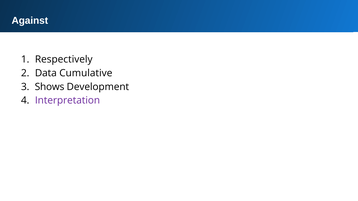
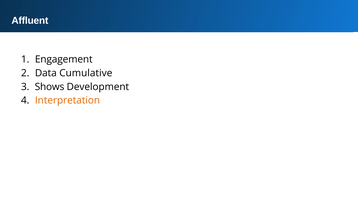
Against: Against -> Affluent
Respectively: Respectively -> Engagement
Interpretation colour: purple -> orange
